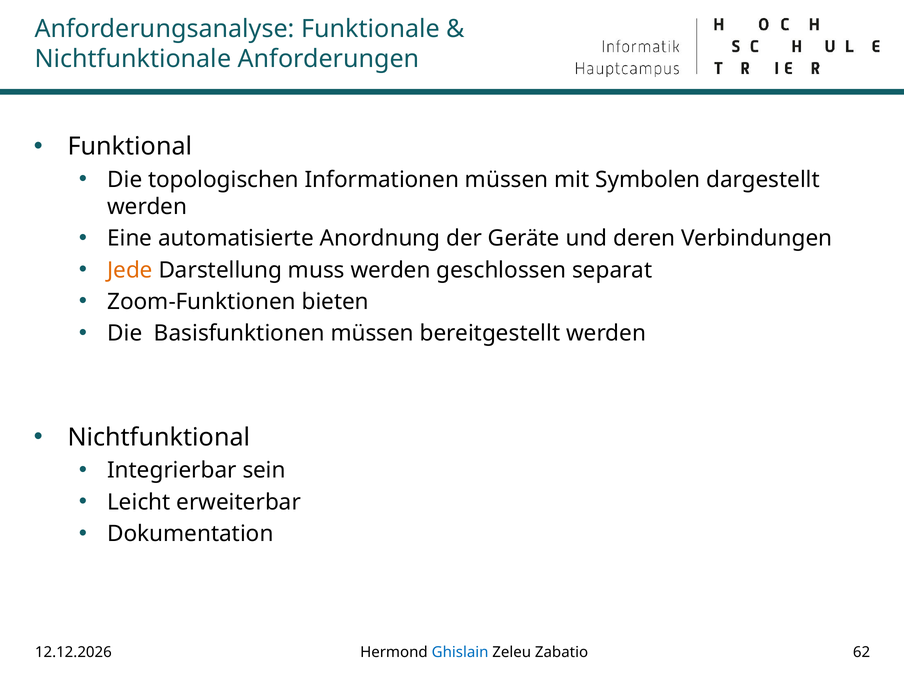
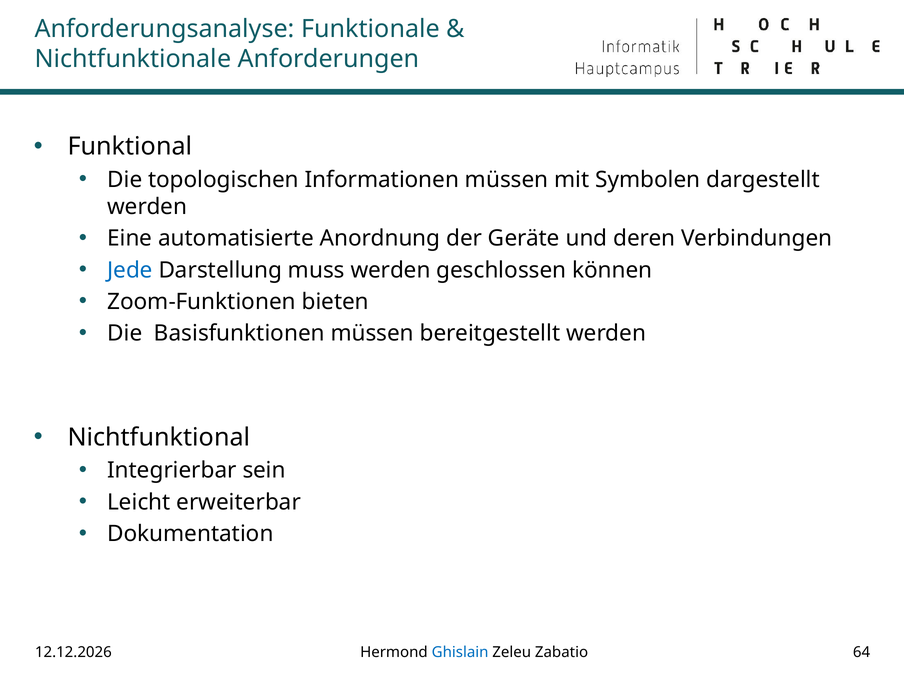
Jede colour: orange -> blue
separat: separat -> können
62: 62 -> 64
